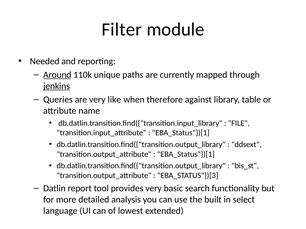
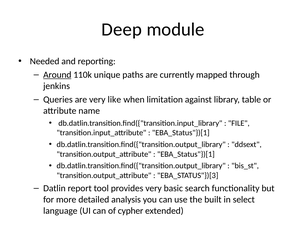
Filter: Filter -> Deep
jenkins underline: present -> none
therefore: therefore -> limitation
lowest: lowest -> cypher
